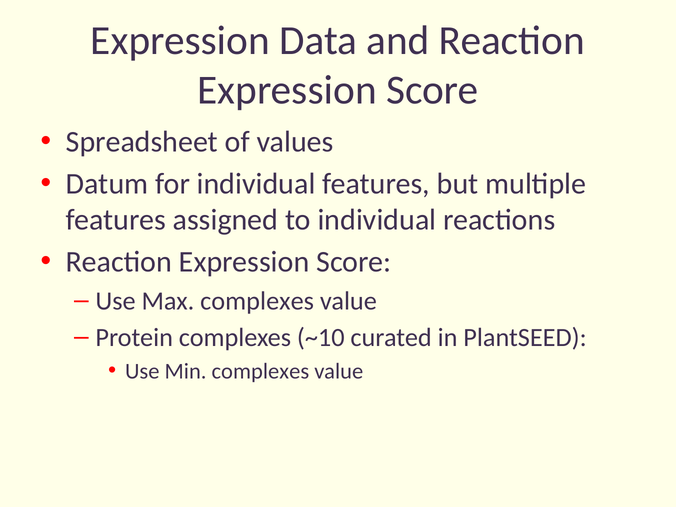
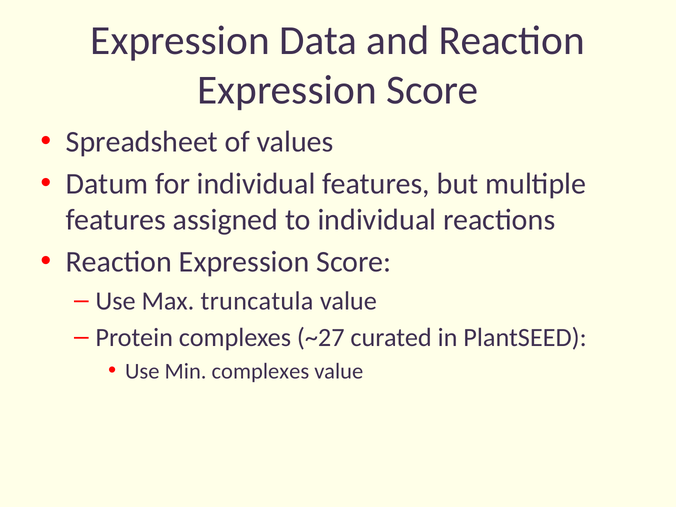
Max complexes: complexes -> truncatula
~10: ~10 -> ~27
